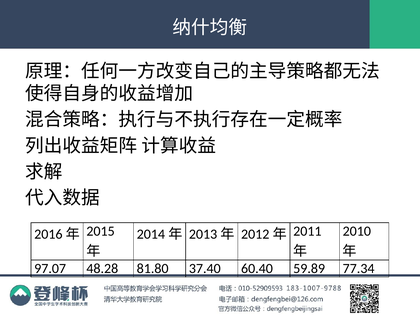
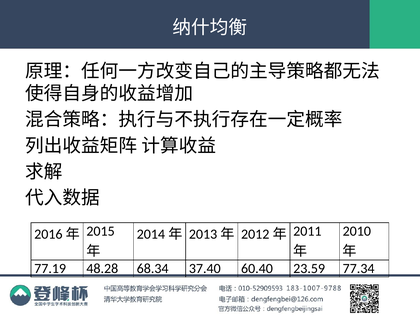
97.07: 97.07 -> 77.19
81.80: 81.80 -> 68.34
59.89: 59.89 -> 23.59
